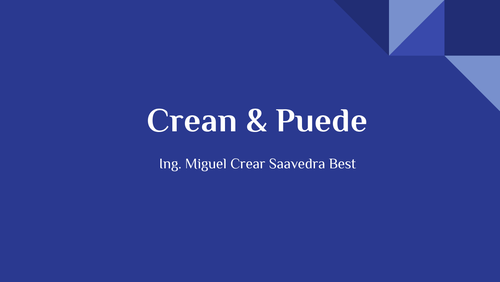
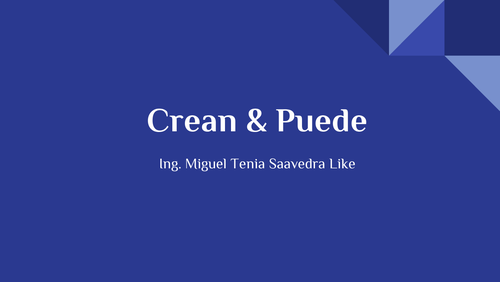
Crear: Crear -> Tenia
Best: Best -> Like
